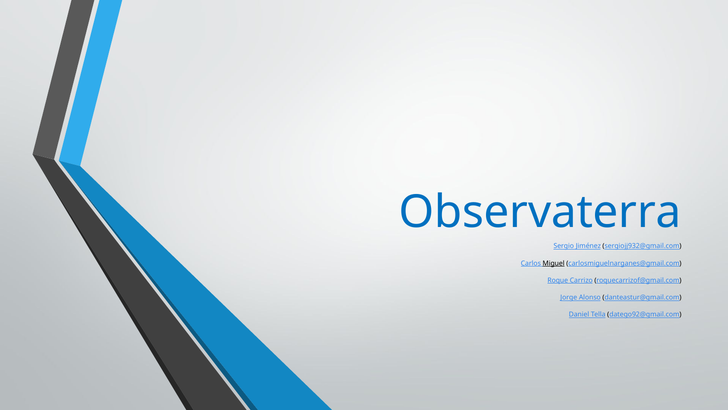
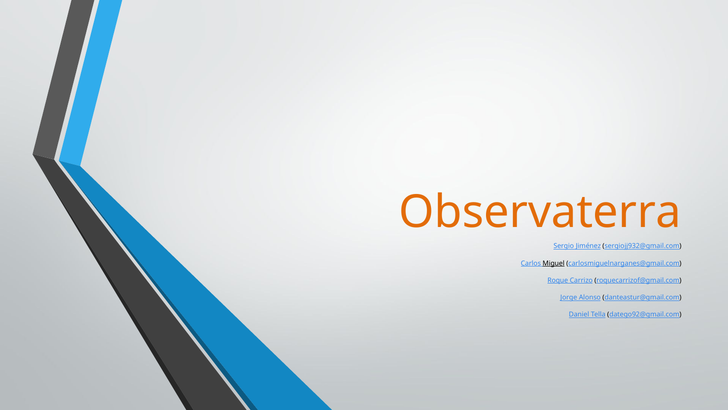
Observaterra colour: blue -> orange
